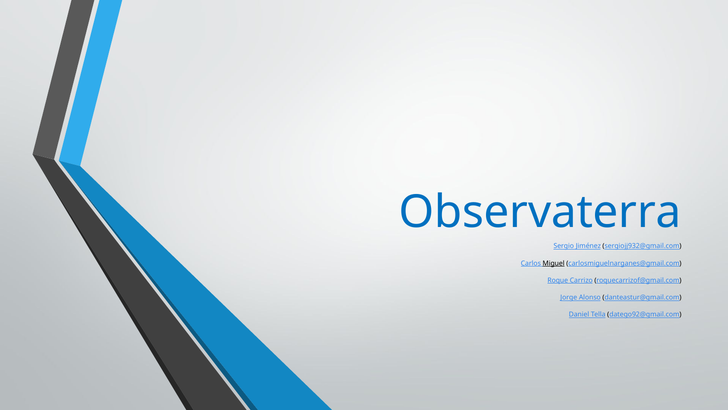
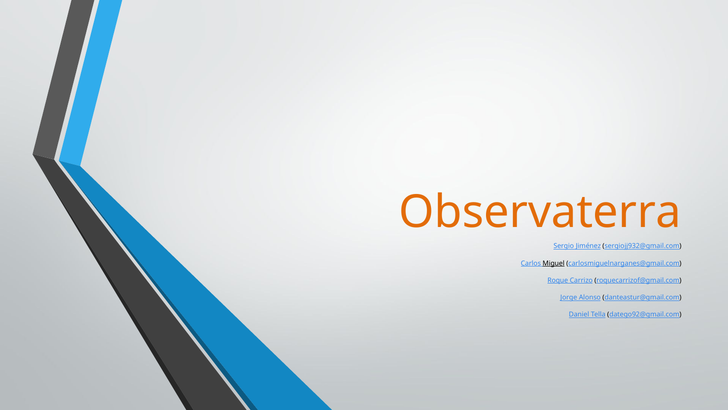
Observaterra colour: blue -> orange
